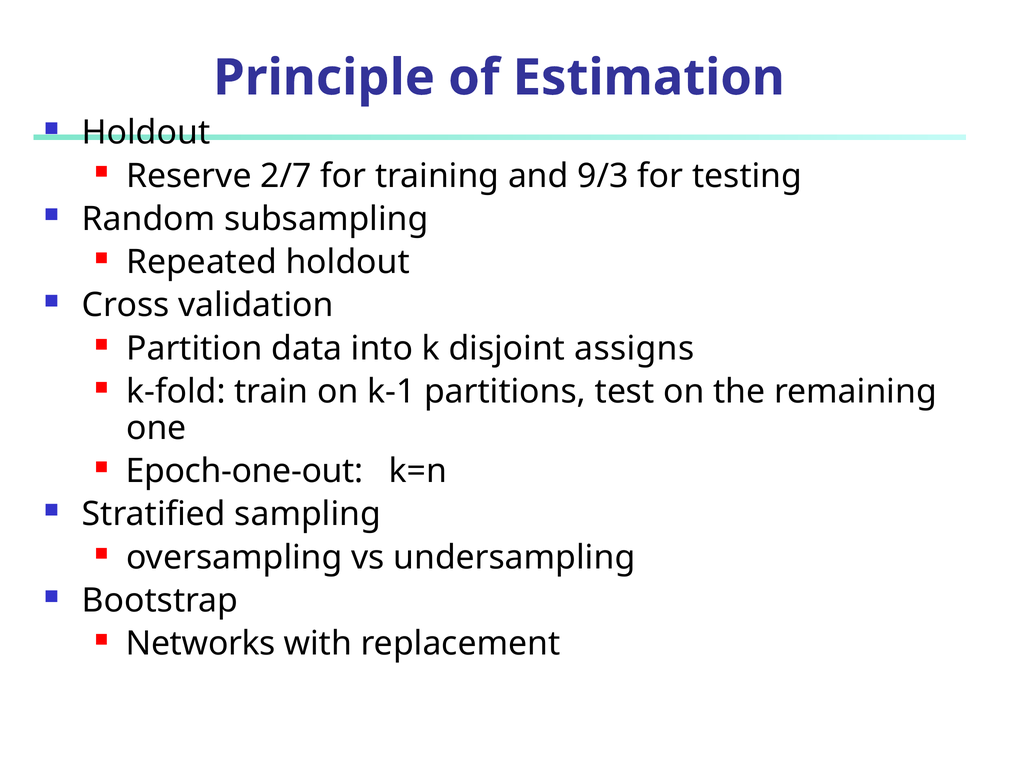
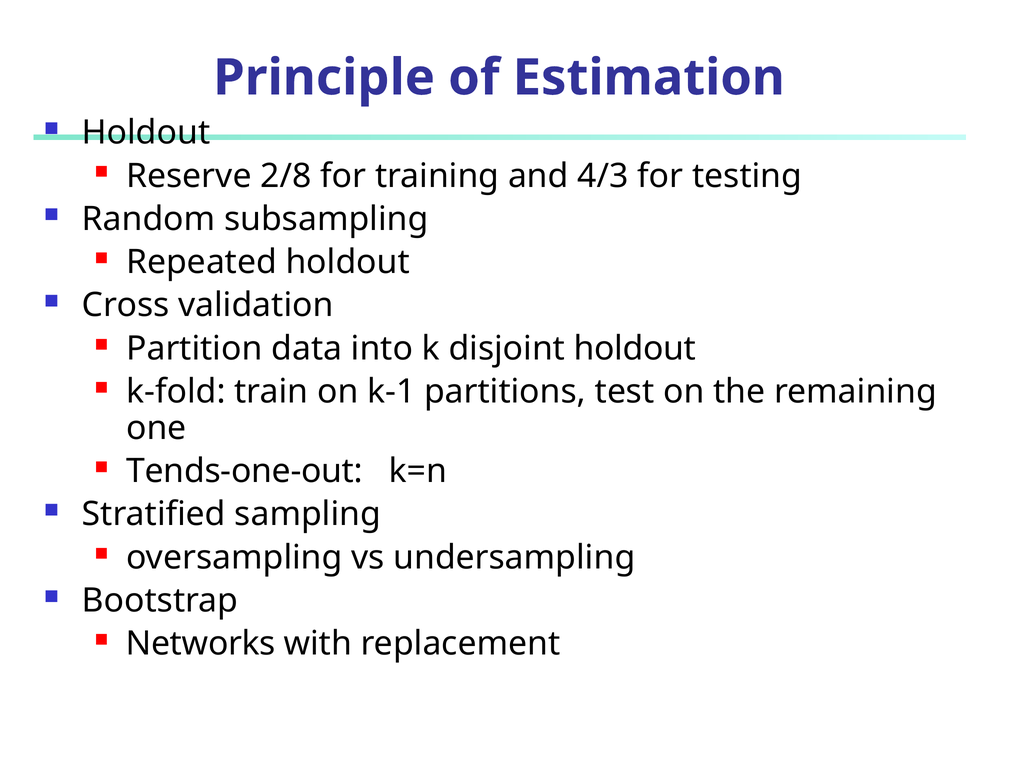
2/7: 2/7 -> 2/8
9/3: 9/3 -> 4/3
disjoint assigns: assigns -> holdout
Epoch-one-out: Epoch-one-out -> Tends-one-out
